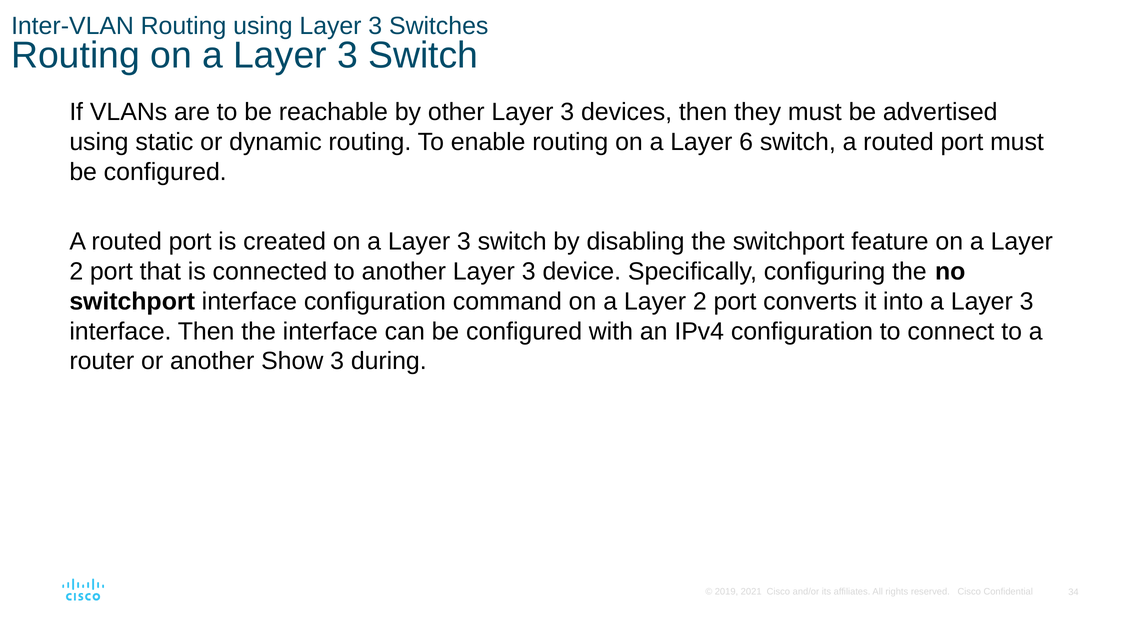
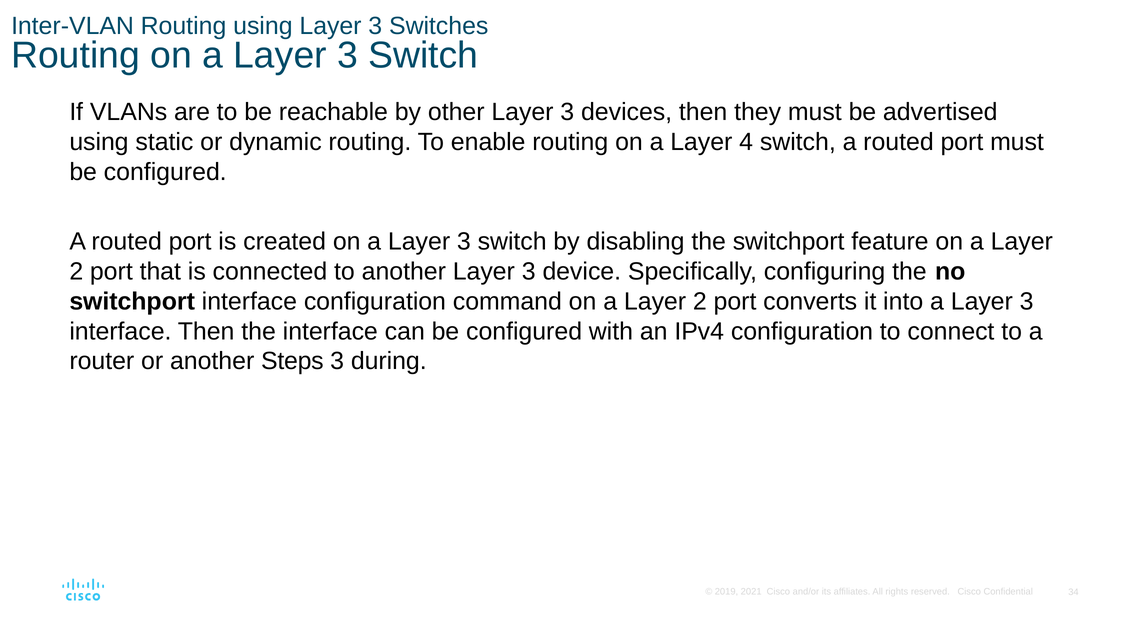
6: 6 -> 4
Show: Show -> Steps
